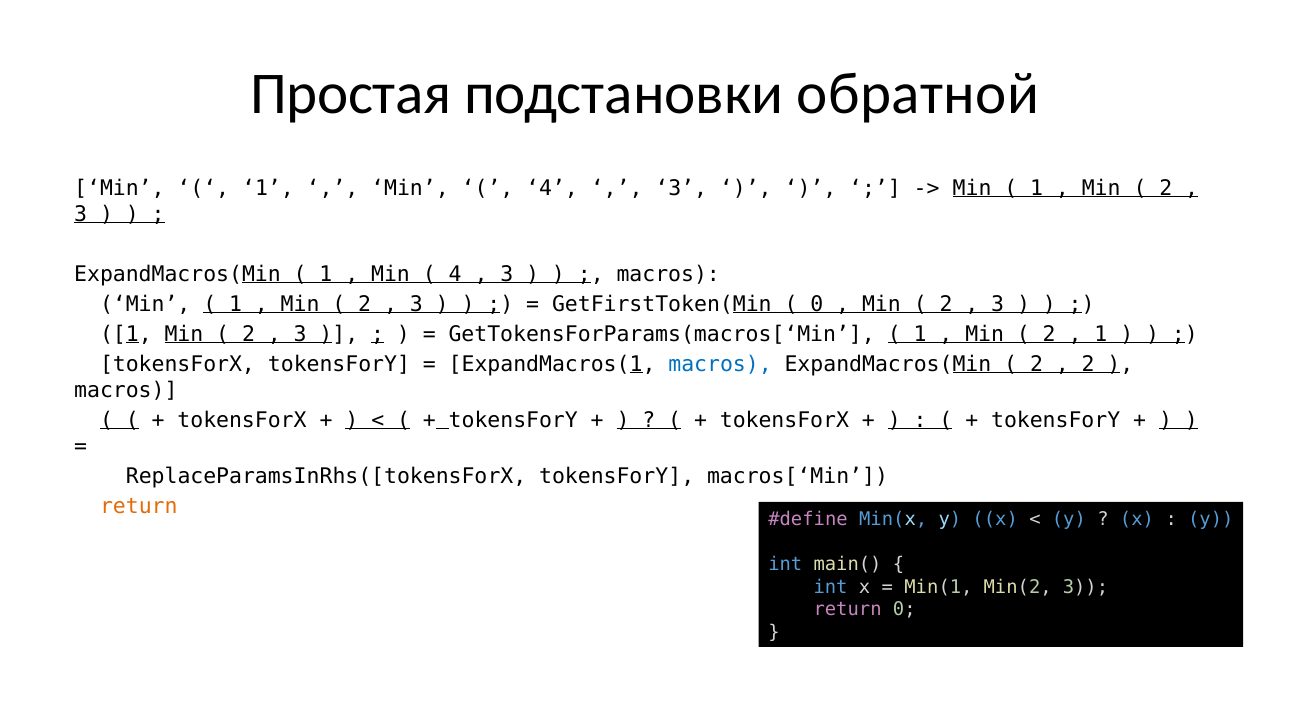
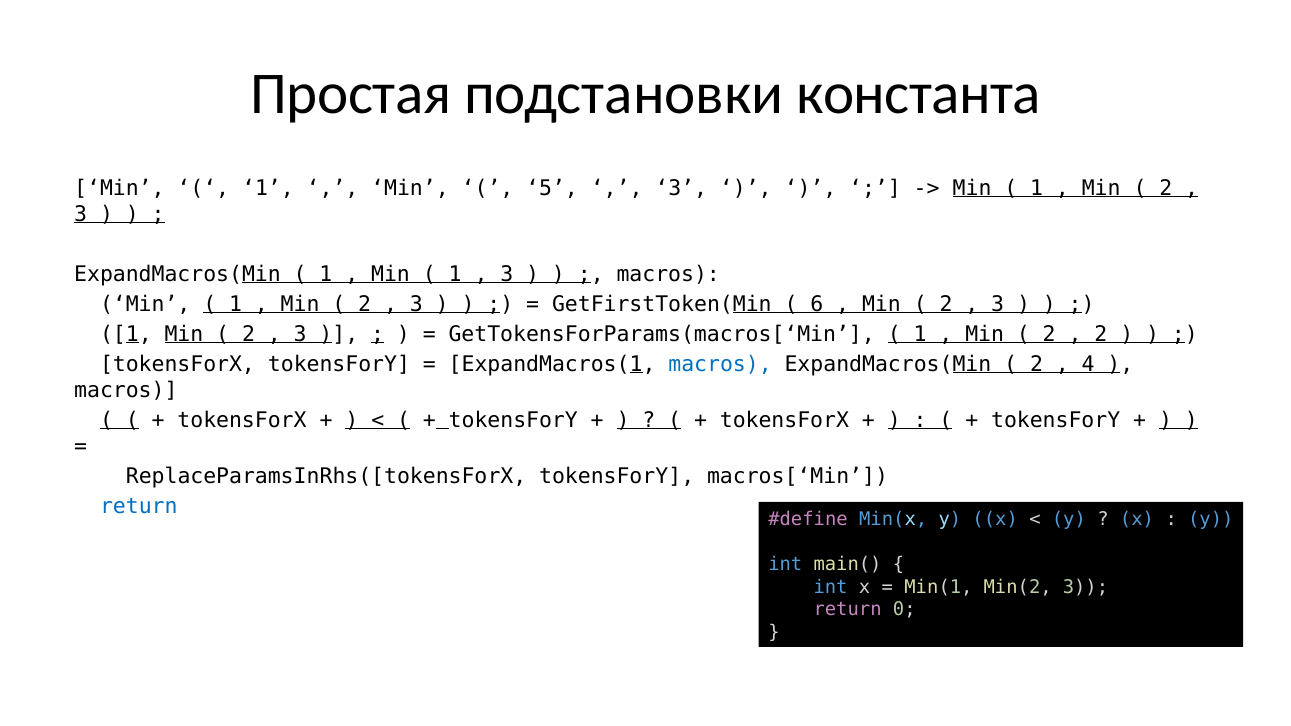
обратной: обратной -> константа
4 at (552, 189): 4 -> 5
4 at (455, 275): 4 -> 1
0 at (817, 305): 0 -> 6
1 at (1101, 335): 1 -> 2
2 at (1088, 365): 2 -> 4
return at (139, 507) colour: orange -> blue
